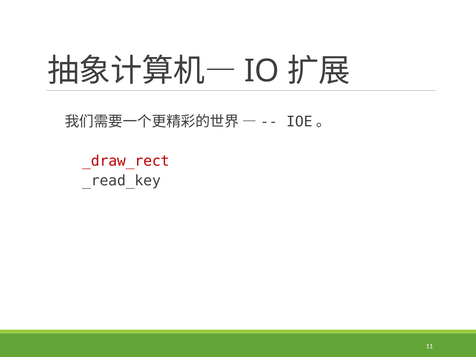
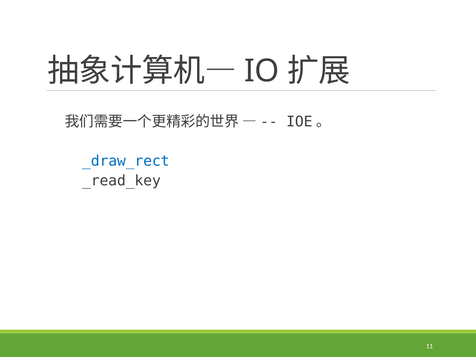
_draw_rect colour: red -> blue
